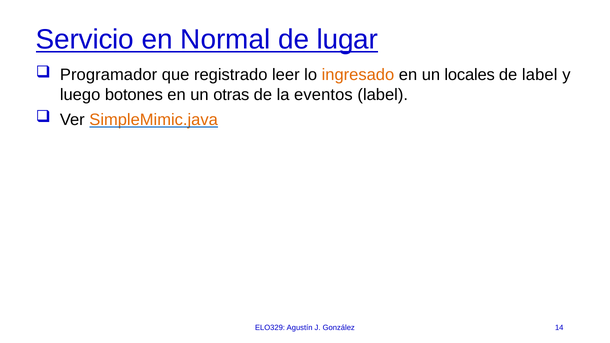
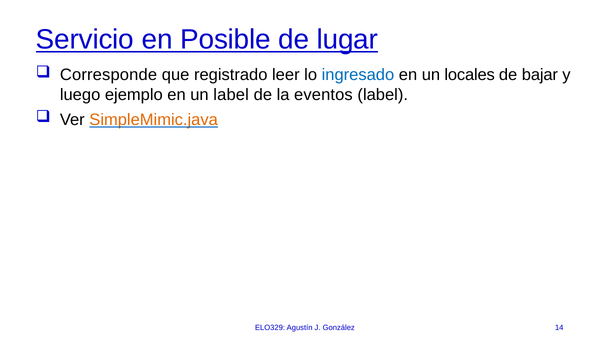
Normal: Normal -> Posible
Programador: Programador -> Corresponde
ingresado colour: orange -> blue
de label: label -> bajar
botones: botones -> ejemplo
un otras: otras -> label
